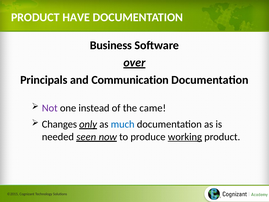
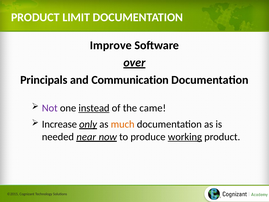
HAVE: HAVE -> LIMIT
Business: Business -> Improve
instead underline: none -> present
Changes: Changes -> Increase
much colour: blue -> orange
seen: seen -> near
